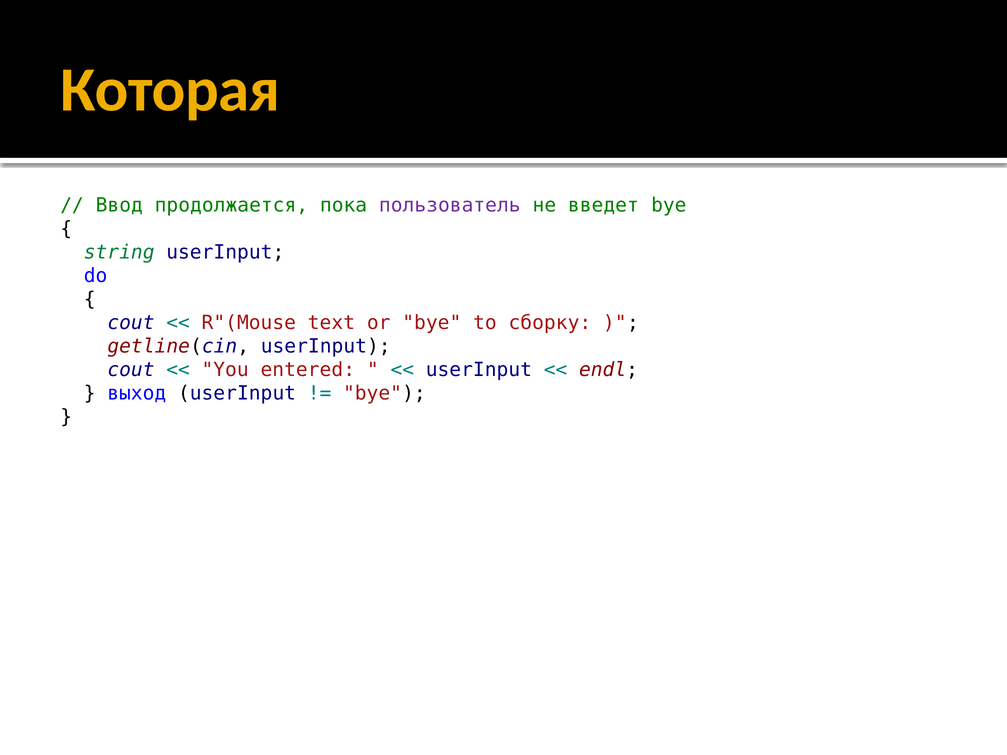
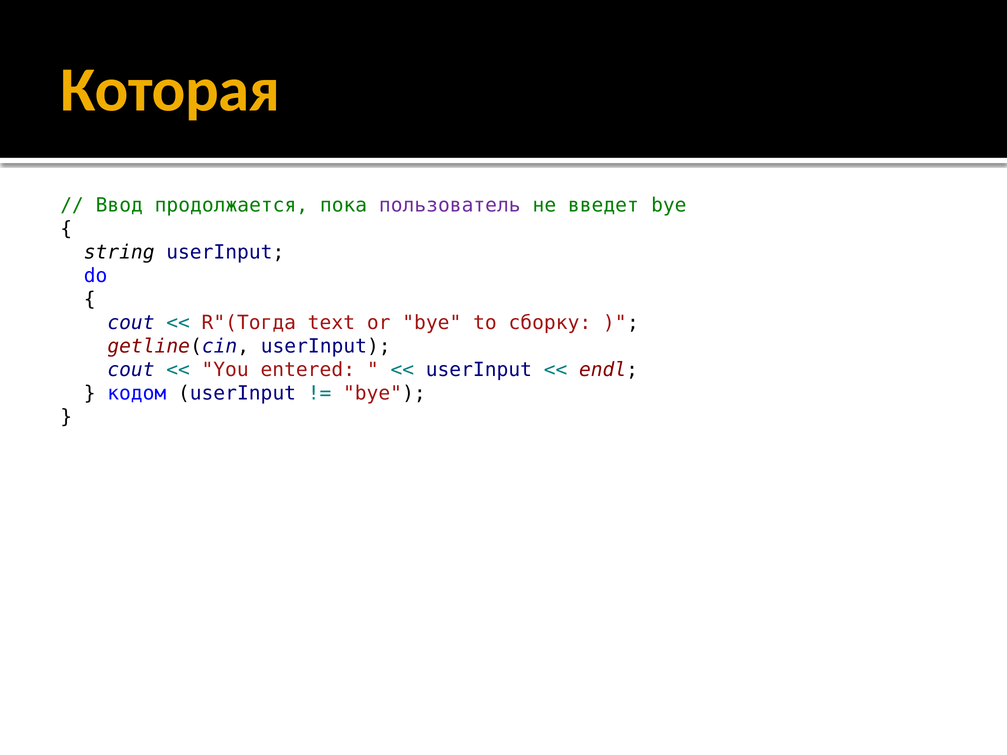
string colour: green -> black
R"(Mouse: R"(Mouse -> R"(Тогда
выход: выход -> кодом
